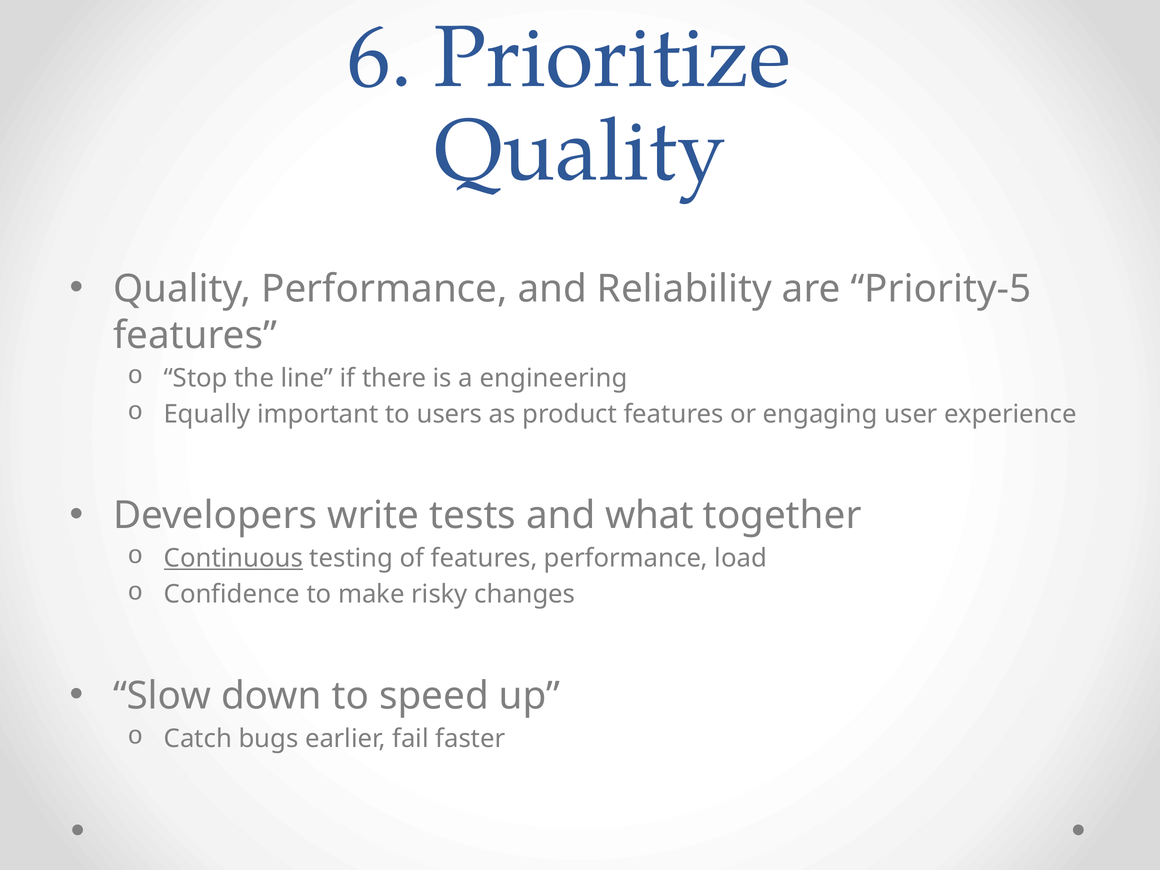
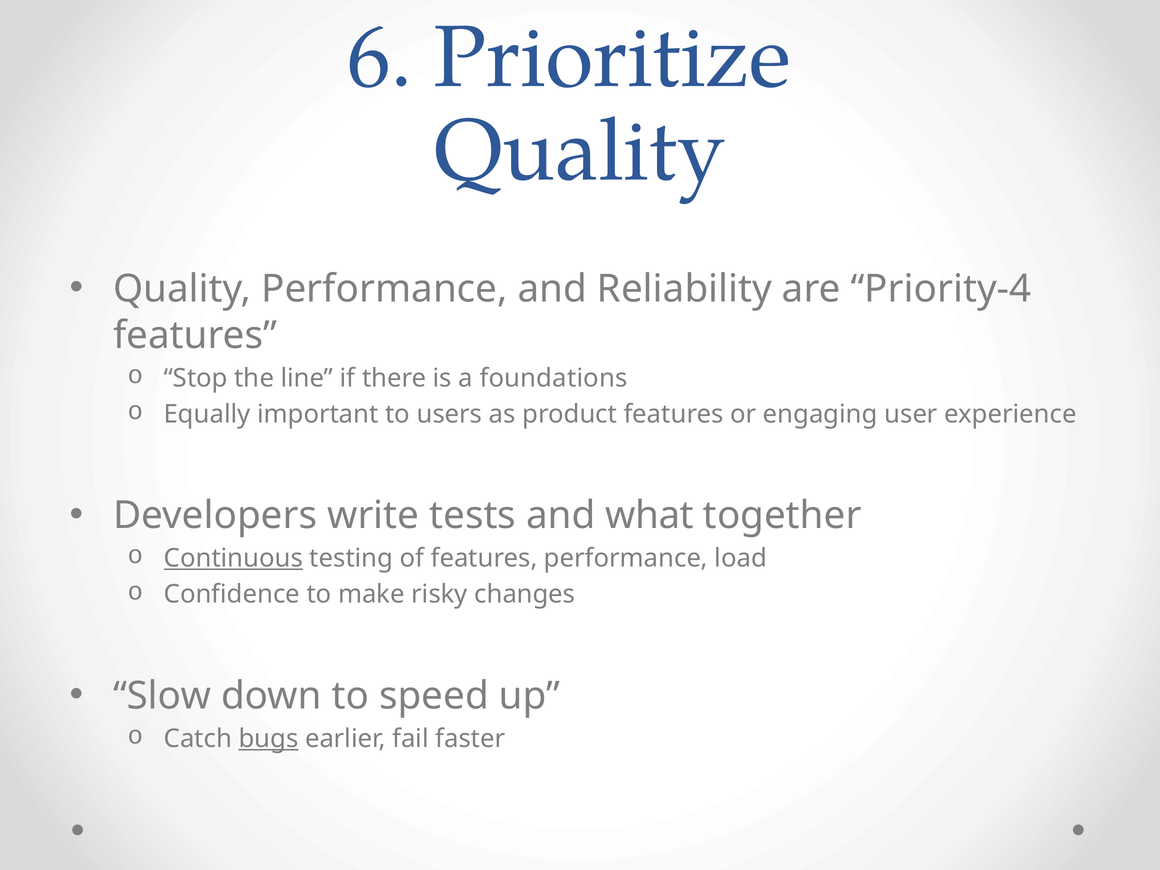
Priority-5: Priority-5 -> Priority-4
engineering: engineering -> foundations
bugs underline: none -> present
